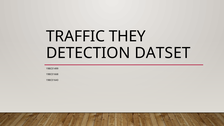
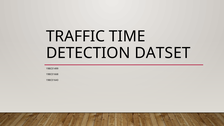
THEY: THEY -> TIME
